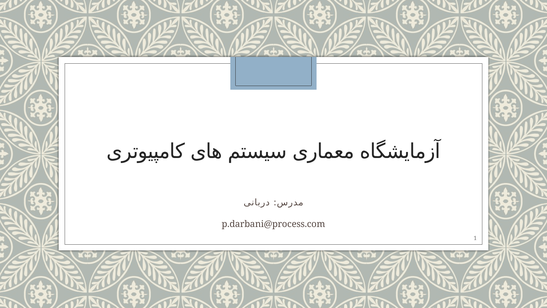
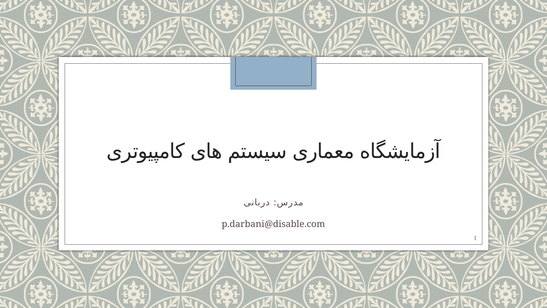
p.darbani@process.com: p.darbani@process.com -> p.darbani@disable.com
